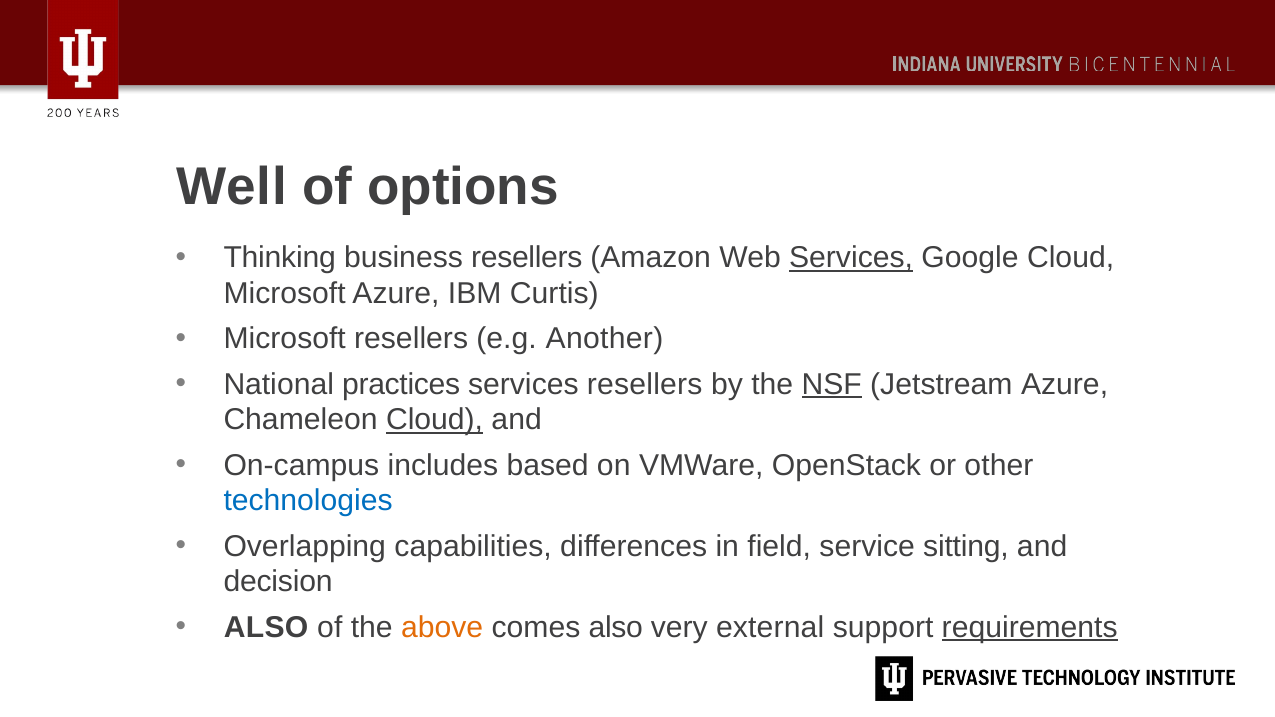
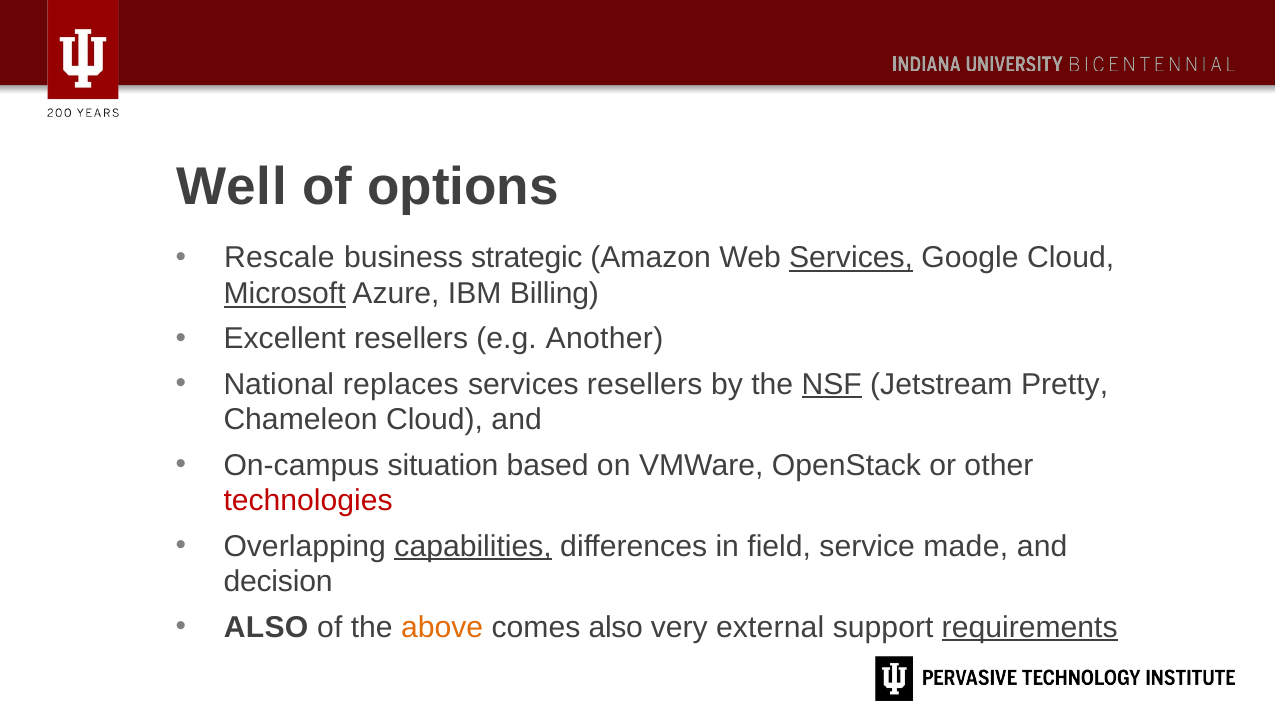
Thinking: Thinking -> Rescale
business resellers: resellers -> strategic
Microsoft at (285, 294) underline: none -> present
Curtis: Curtis -> Billing
Microsoft at (285, 339): Microsoft -> Excellent
practices: practices -> replaces
Jetstream Azure: Azure -> Pretty
Cloud at (435, 420) underline: present -> none
includes: includes -> situation
technologies colour: blue -> red
capabilities underline: none -> present
sitting: sitting -> made
